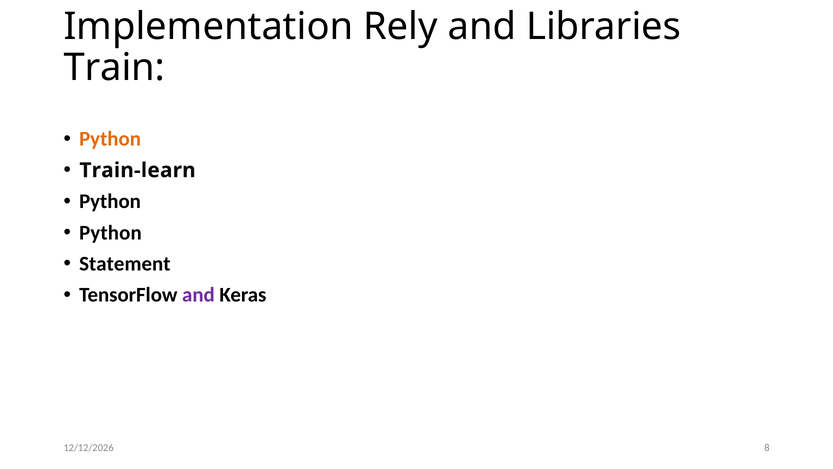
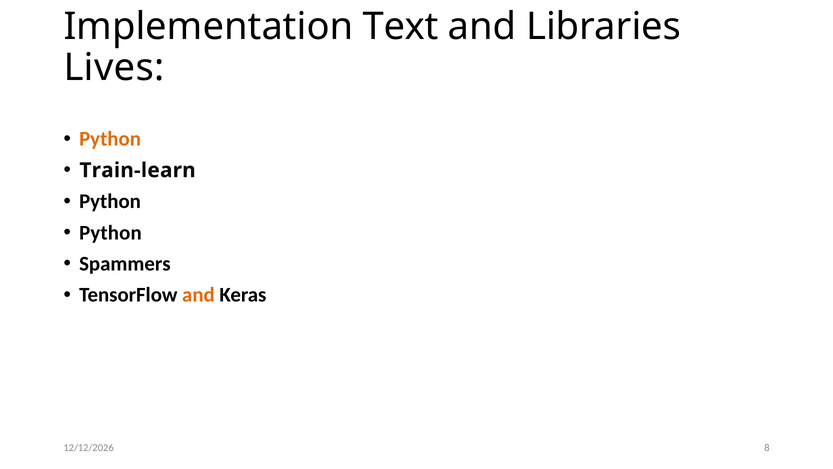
Rely: Rely -> Text
Train: Train -> Lives
Statement: Statement -> Spammers
and at (198, 295) colour: purple -> orange
